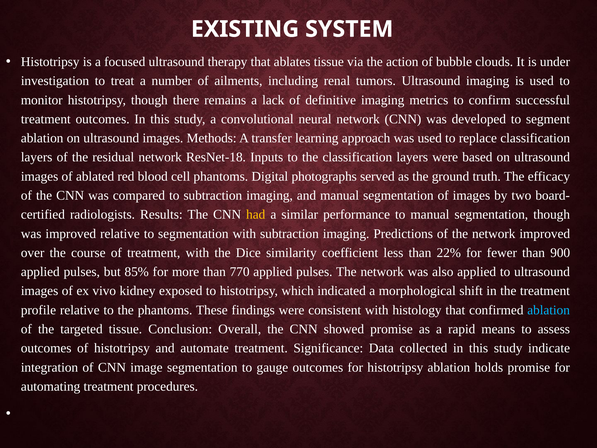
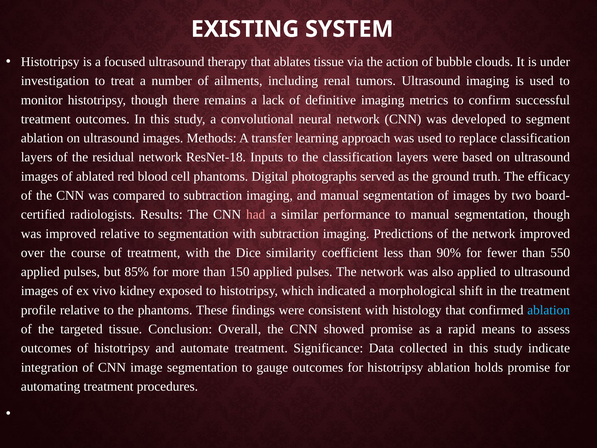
had colour: yellow -> pink
22%: 22% -> 90%
900: 900 -> 550
770: 770 -> 150
